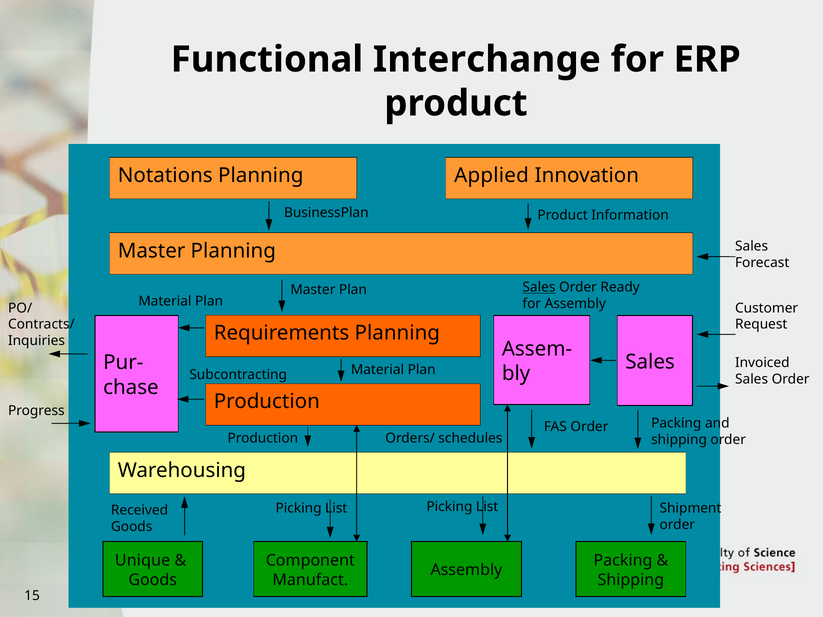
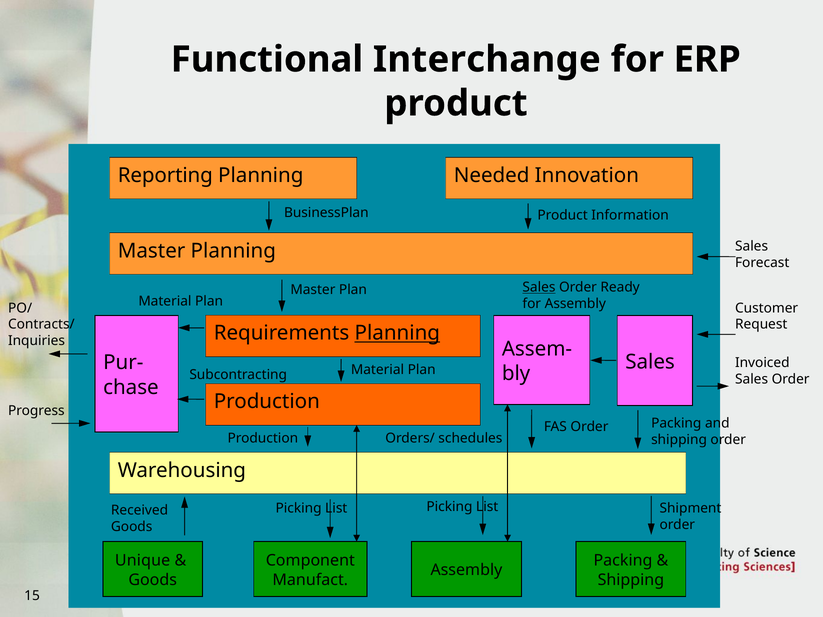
Notations: Notations -> Reporting
Applied: Applied -> Needed
Planning at (397, 333) underline: none -> present
